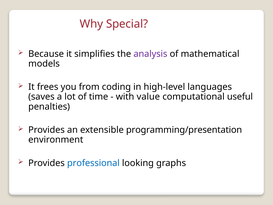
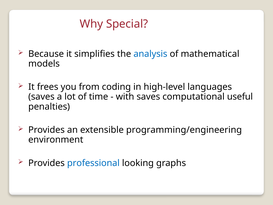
analysis colour: purple -> blue
with value: value -> saves
programming/presentation: programming/presentation -> programming/engineering
